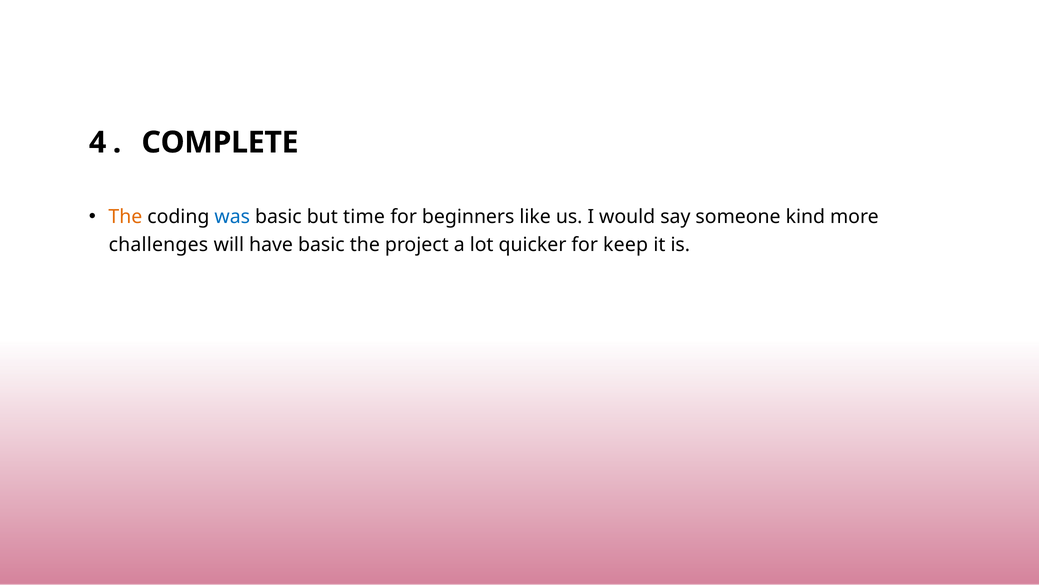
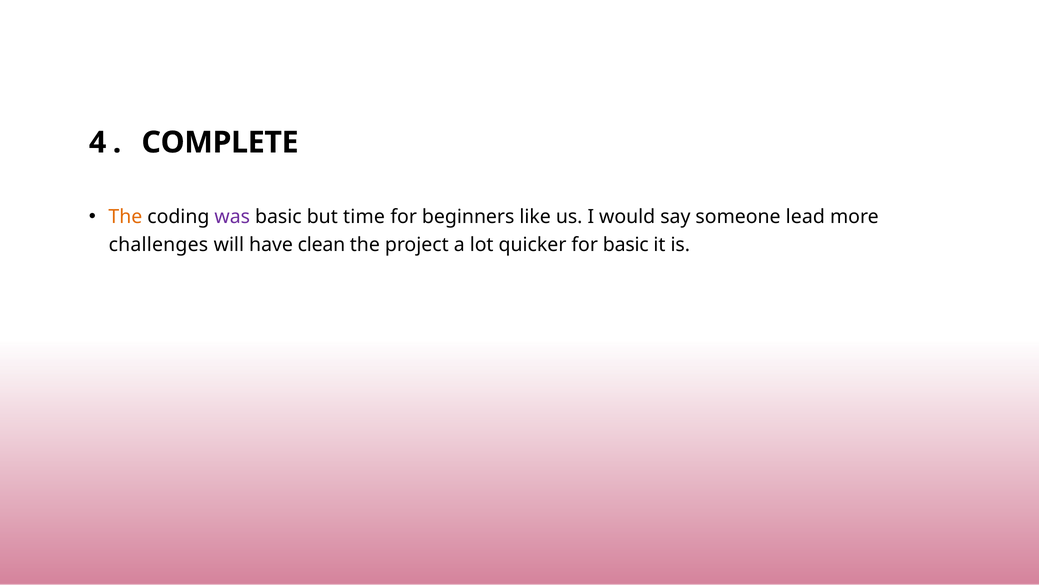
was colour: blue -> purple
kind: kind -> lead
have basic: basic -> clean
for keep: keep -> basic
